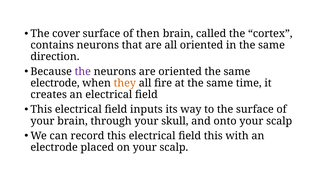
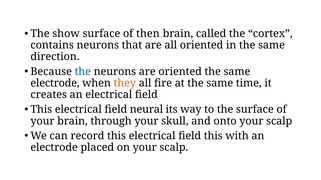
cover: cover -> show
the at (83, 72) colour: purple -> blue
inputs: inputs -> neural
